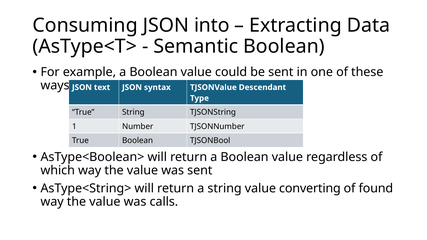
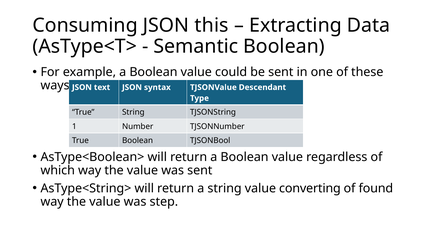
into: into -> this
calls: calls -> step
